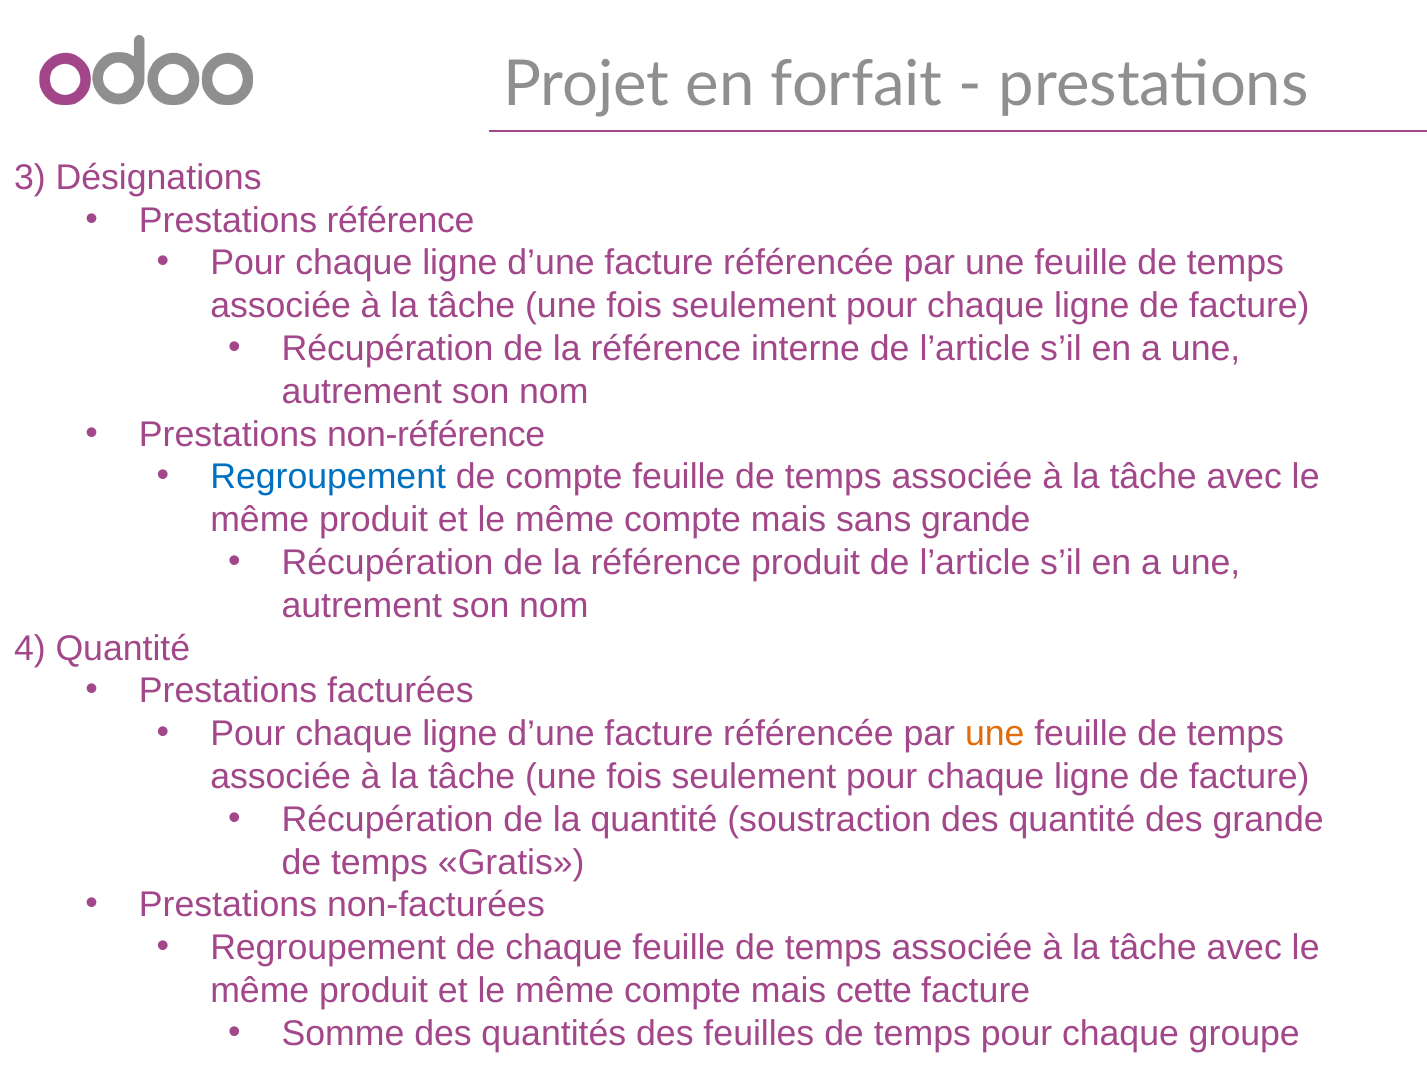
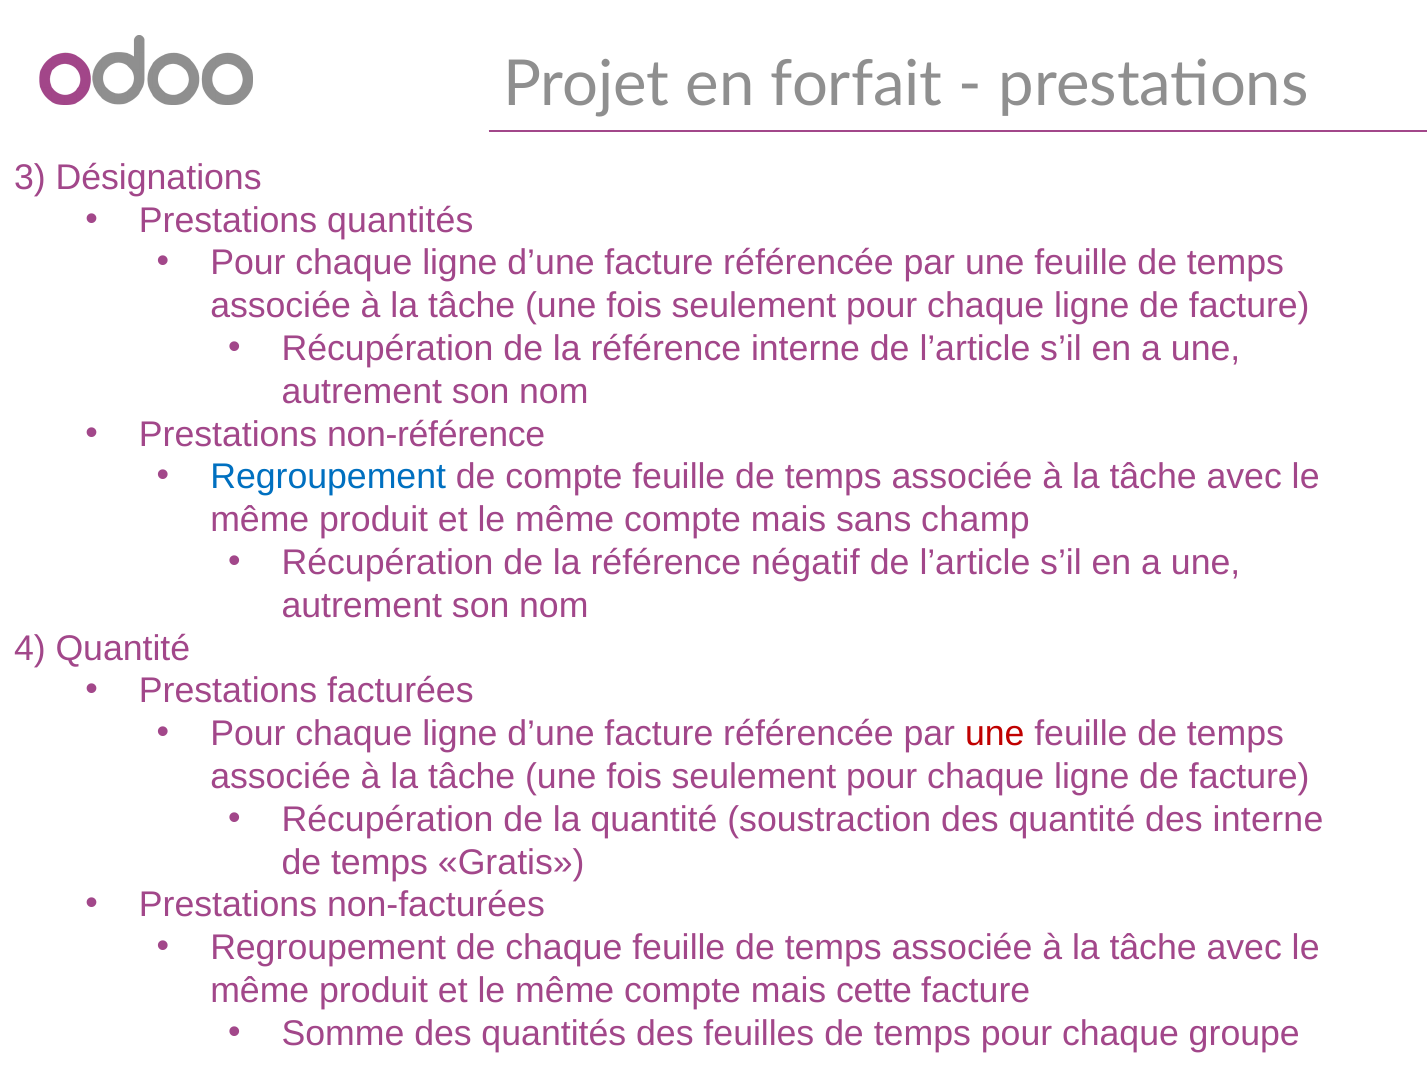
Prestations référence: référence -> quantités
sans grande: grande -> champ
référence produit: produit -> négatif
une at (995, 734) colour: orange -> red
des grande: grande -> interne
